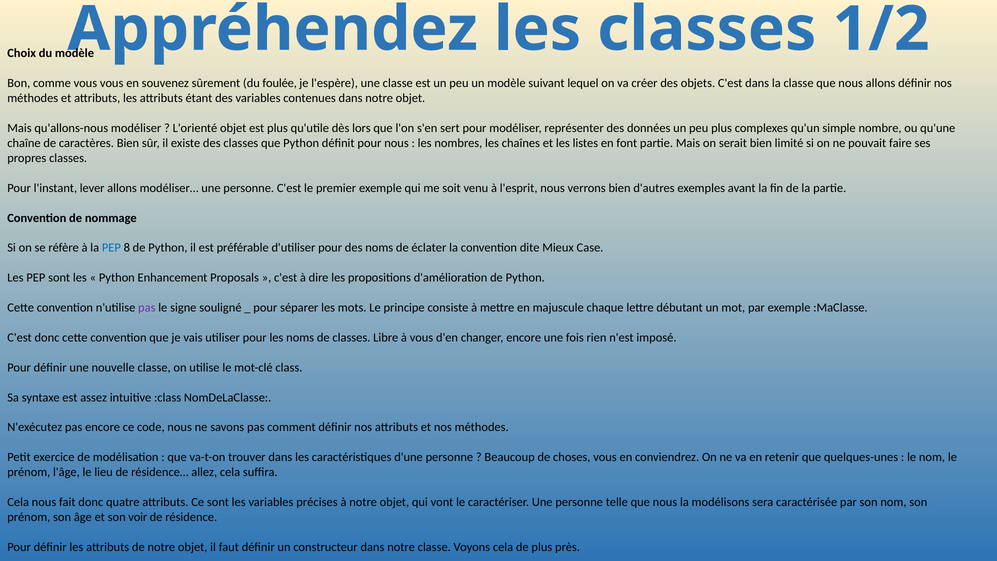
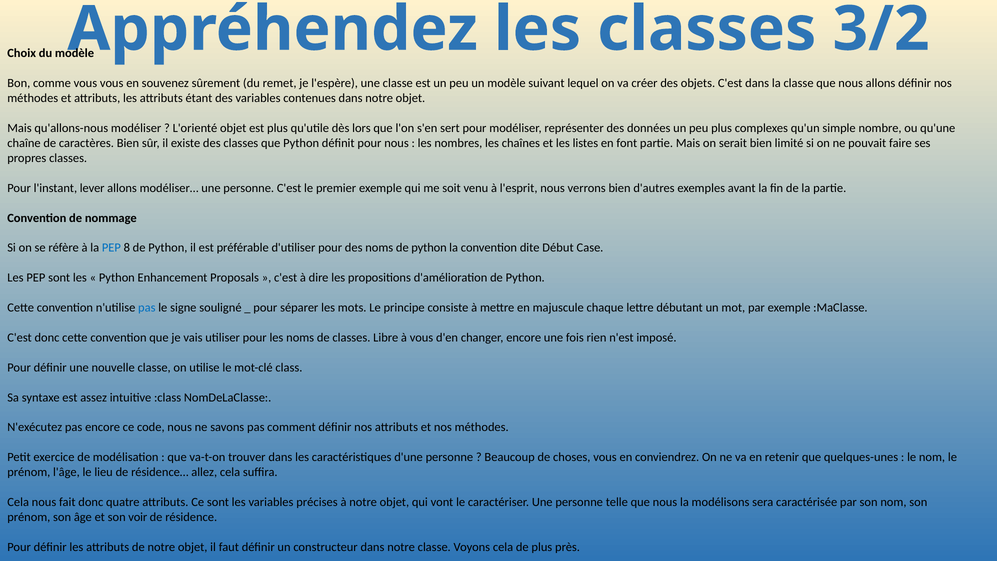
1/2: 1/2 -> 3/2
foulée: foulée -> remet
noms de éclater: éclater -> python
Mieux: Mieux -> Début
pas at (147, 308) colour: purple -> blue
